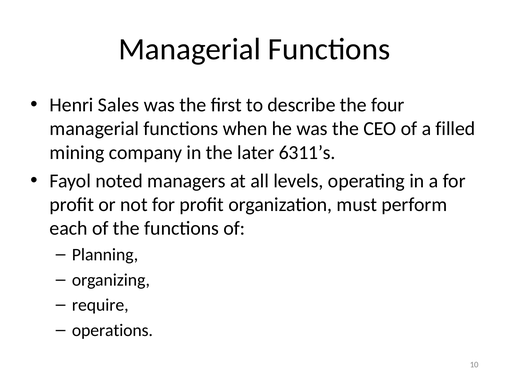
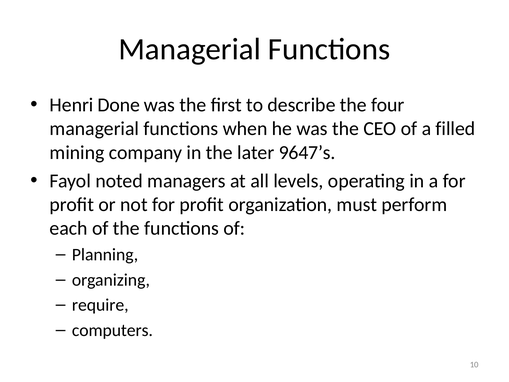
Sales: Sales -> Done
6311’s: 6311’s -> 9647’s
operations: operations -> computers
